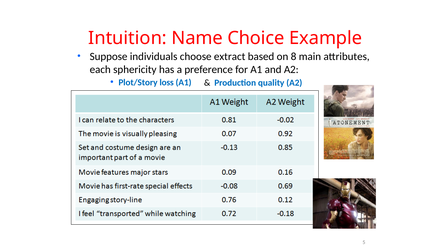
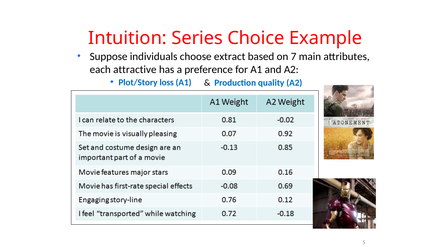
Name: Name -> Series
8: 8 -> 7
sphericity: sphericity -> attractive
